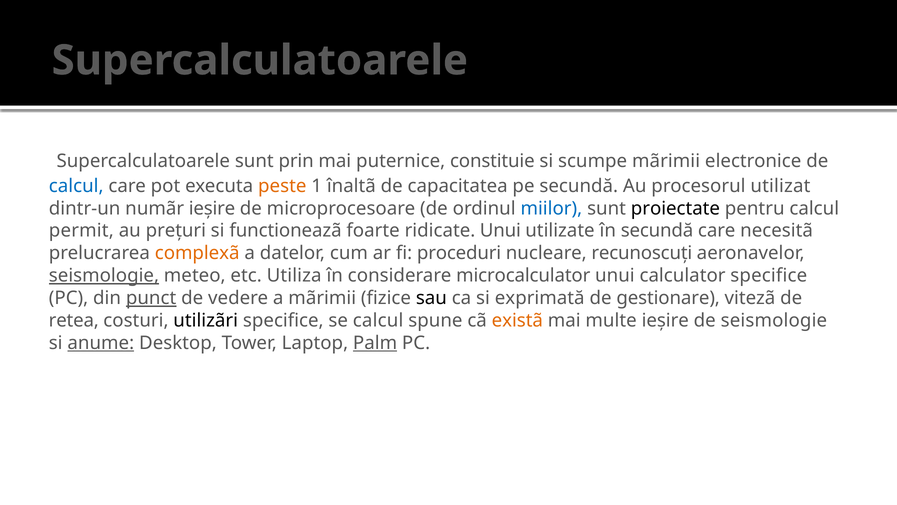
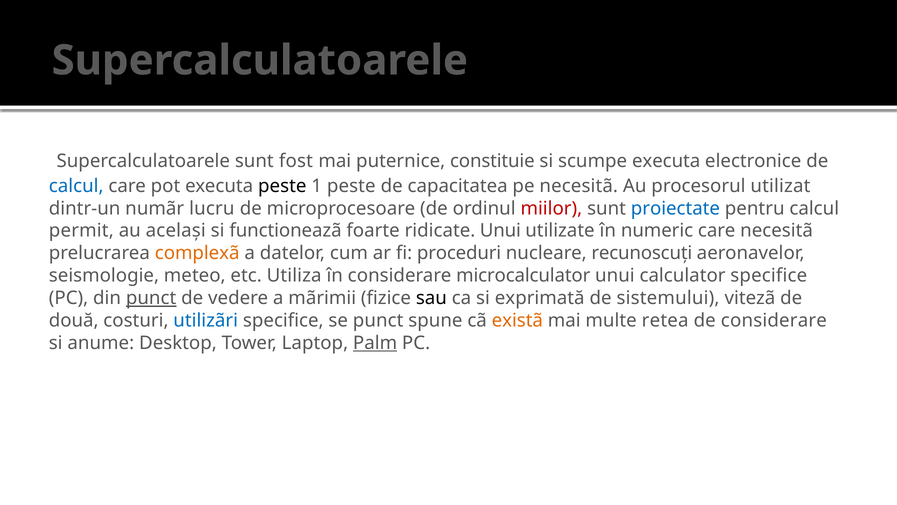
prin: prin -> fost
scumpe mãrimii: mãrimii -> executa
peste at (282, 186) colour: orange -> black
1 înaltã: înaltã -> peste
pe secundă: secundă -> necesitã
numãr ieşire: ieşire -> lucru
miilor colour: blue -> red
proiectate colour: black -> blue
preţuri: preţuri -> acelaşi
în secundă: secundă -> numeric
seismologie at (104, 275) underline: present -> none
gestionare: gestionare -> sistemului
retea: retea -> două
utilizãri colour: black -> blue
se calcul: calcul -> punct
multe ieşire: ieşire -> retea
de seismologie: seismologie -> considerare
anume underline: present -> none
